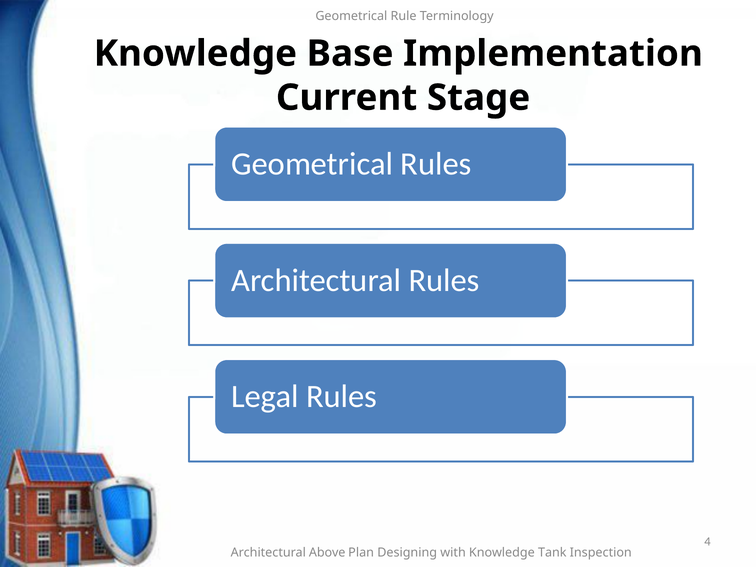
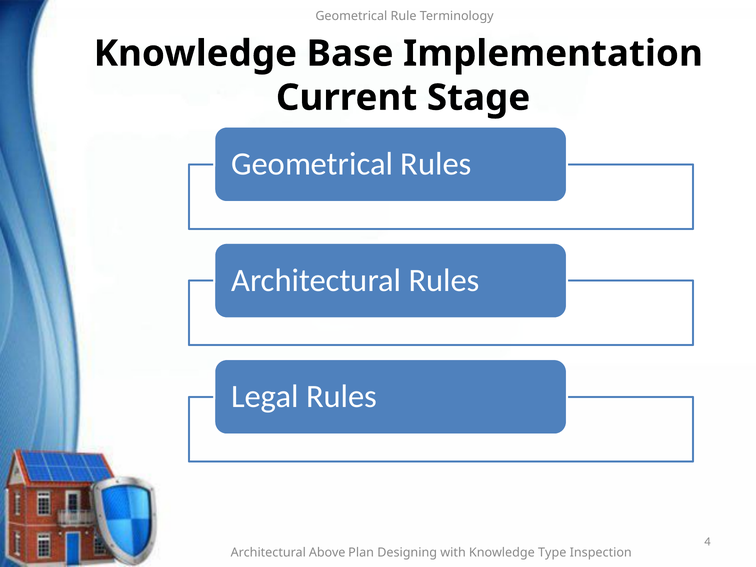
Tank: Tank -> Type
